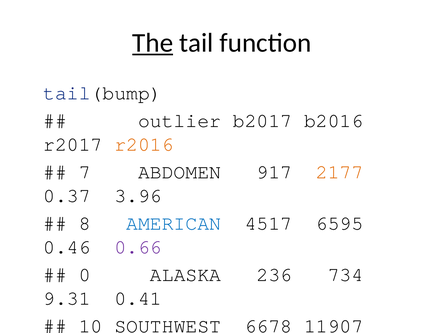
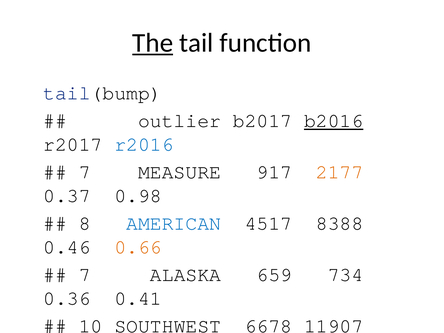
b2016 underline: none -> present
r2016 colour: orange -> blue
ABDOMEN: ABDOMEN -> MEASURE
3.96: 3.96 -> 0.98
6595: 6595 -> 8388
0.66 colour: purple -> orange
0 at (85, 275): 0 -> 7
236: 236 -> 659
9.31: 9.31 -> 0.36
